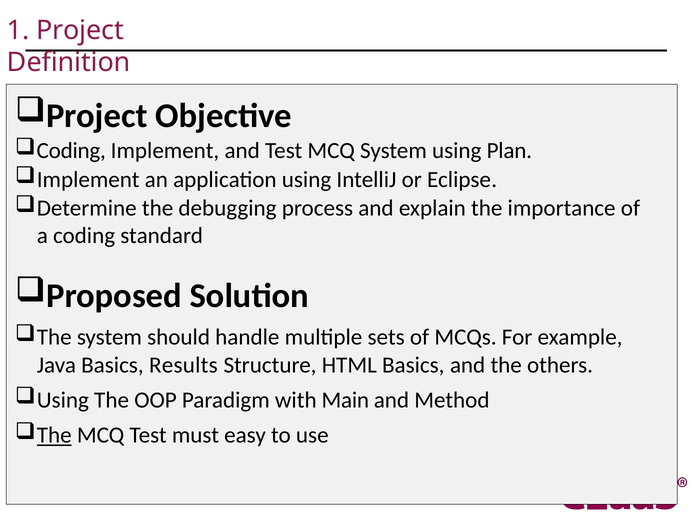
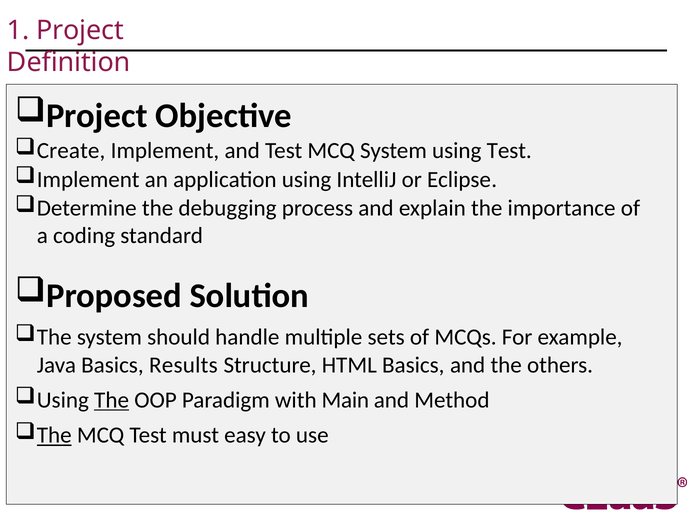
Coding at (71, 151): Coding -> Create
using Plan: Plan -> Test
The at (112, 401) underline: none -> present
